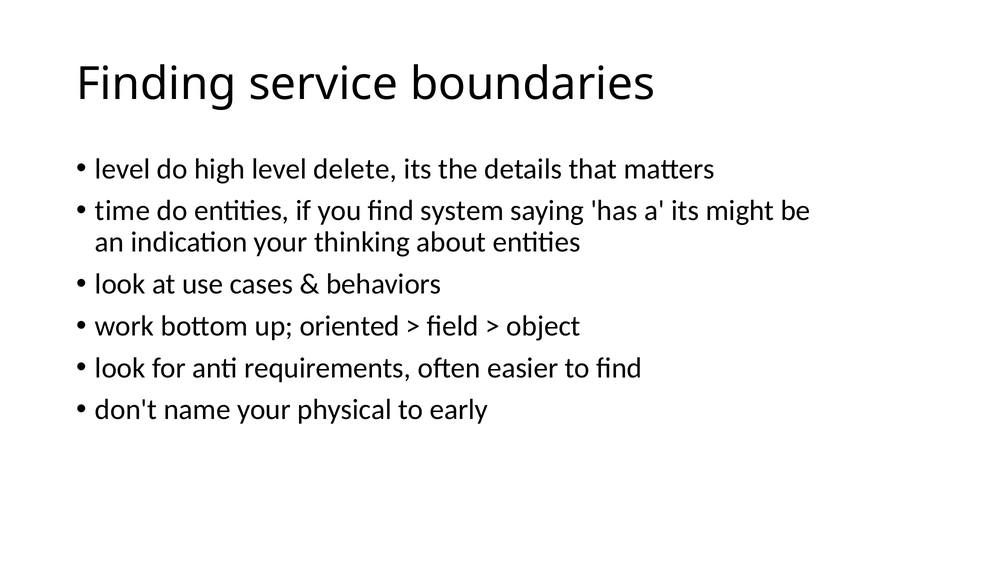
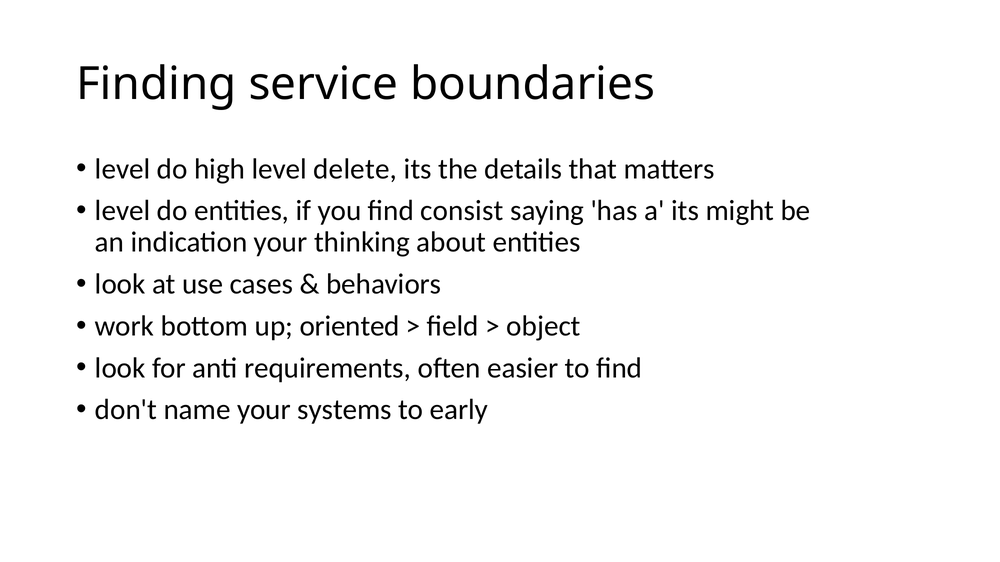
time at (123, 211): time -> level
system: system -> consist
physical: physical -> systems
